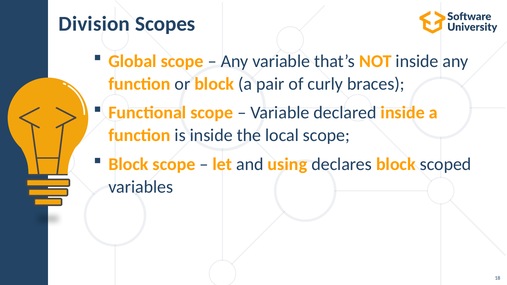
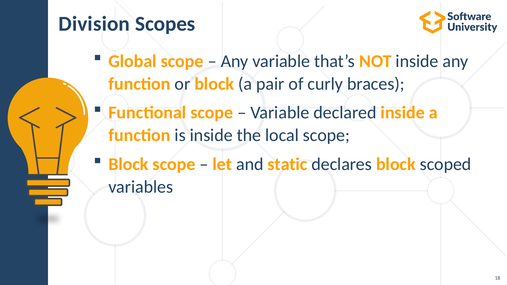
using: using -> static
